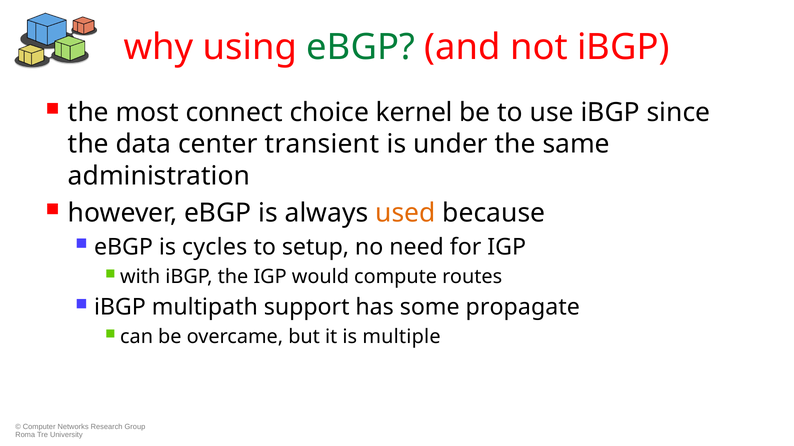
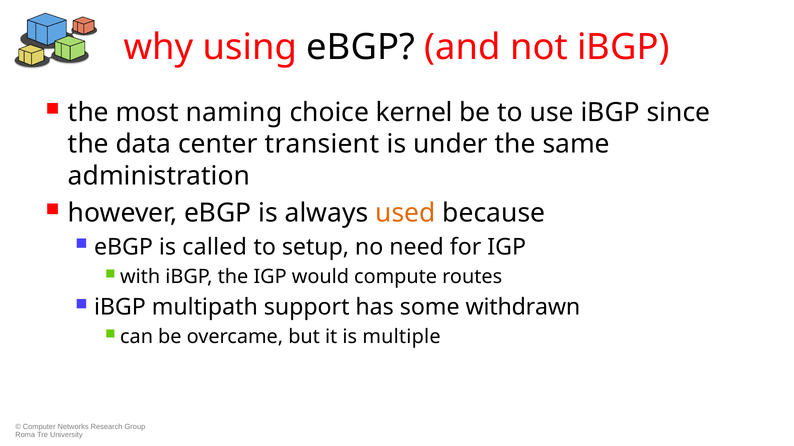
eBGP at (361, 47) colour: green -> black
connect: connect -> naming
cycles: cycles -> called
propagate: propagate -> withdrawn
